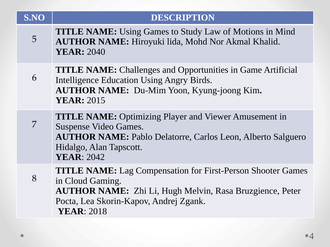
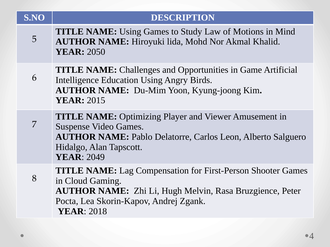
2040: 2040 -> 2050
2042: 2042 -> 2049
